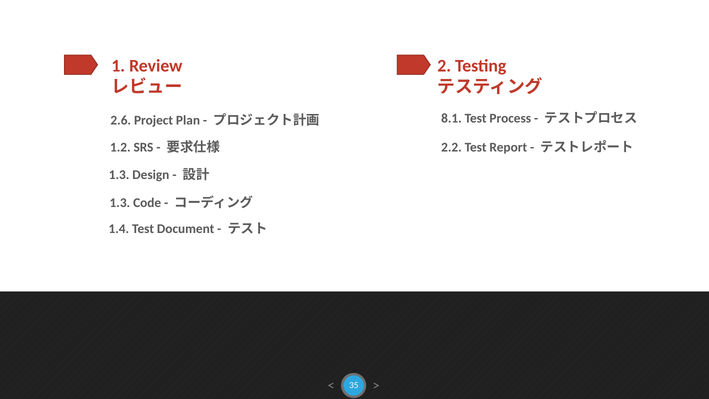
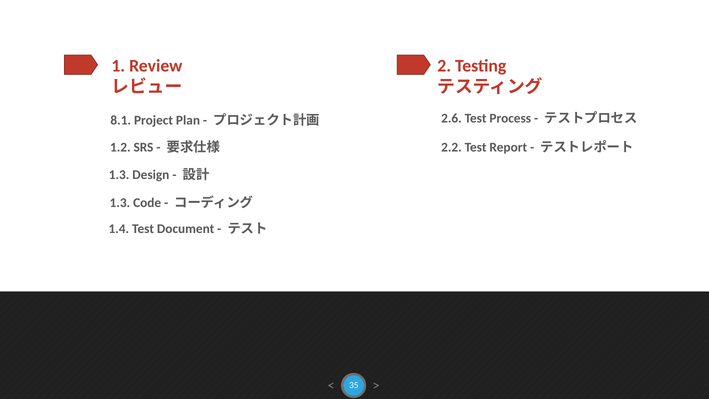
8.1: 8.1 -> 2.6
2.6: 2.6 -> 8.1
